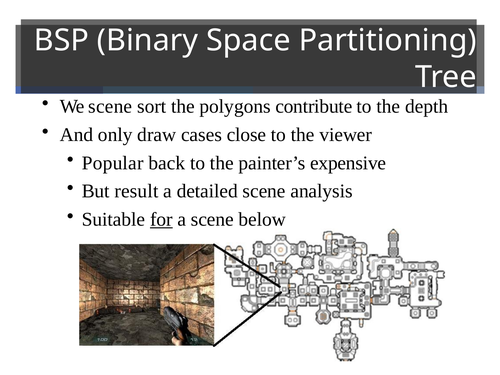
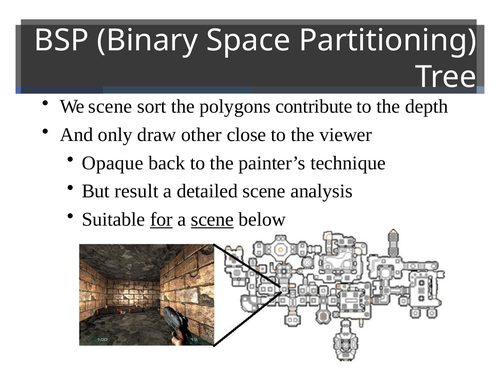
cases: cases -> other
Popular: Popular -> Opaque
expensive: expensive -> technique
scene at (212, 219) underline: none -> present
